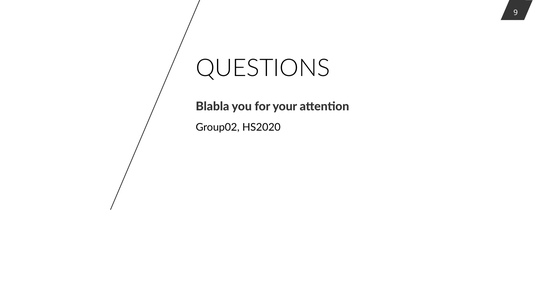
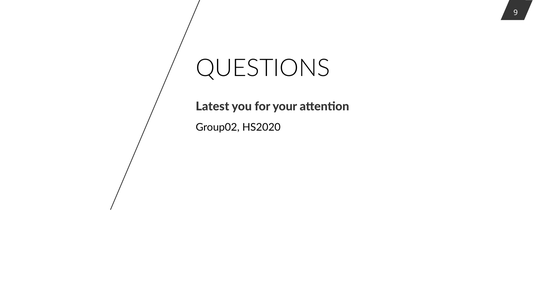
Blabla: Blabla -> Latest
